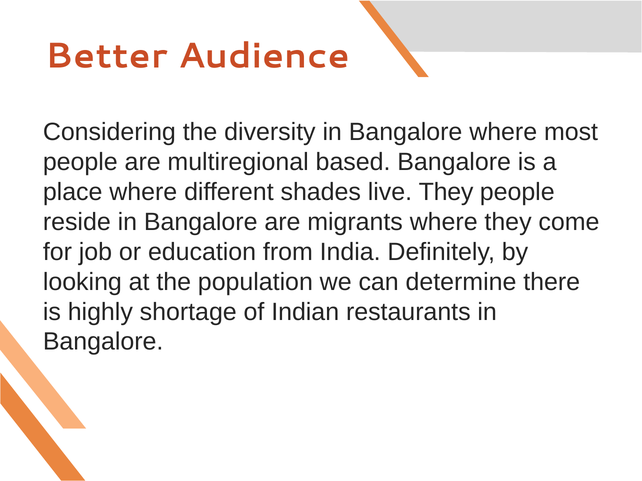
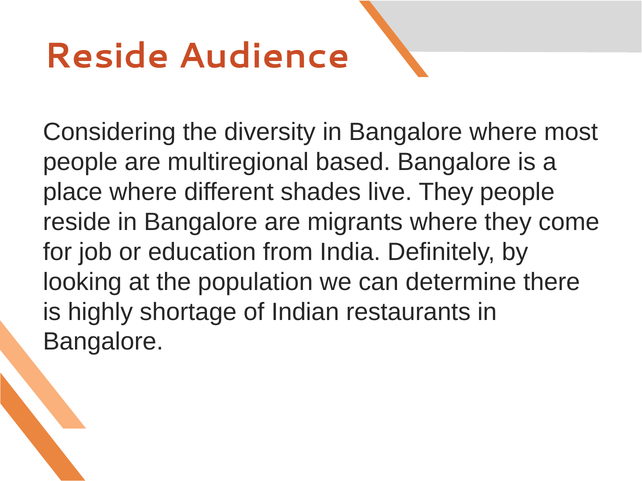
Better at (106, 56): Better -> Reside
